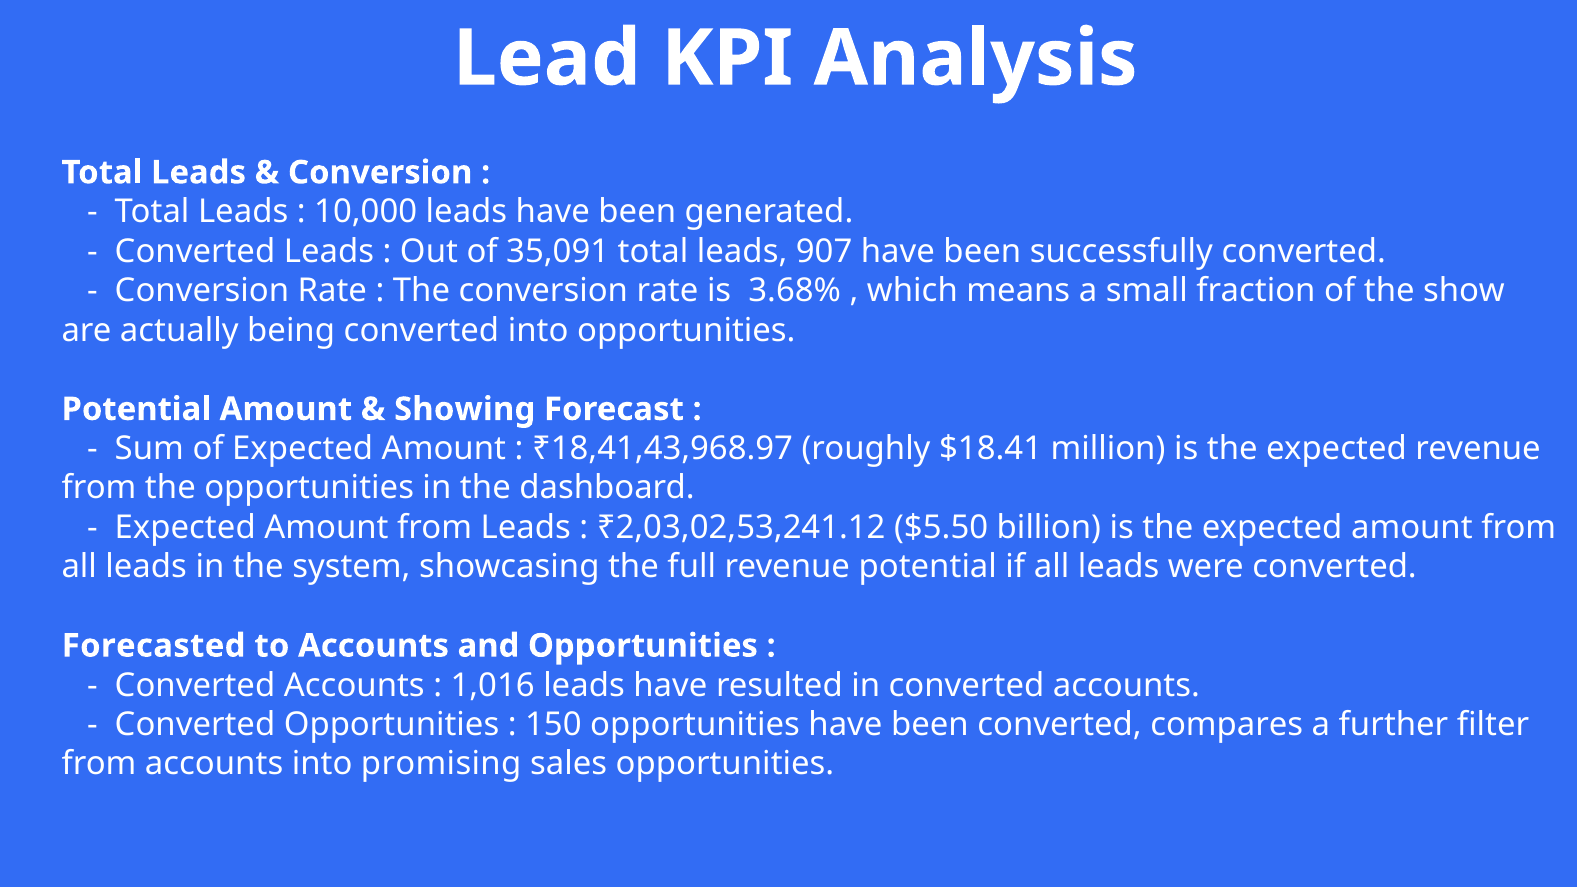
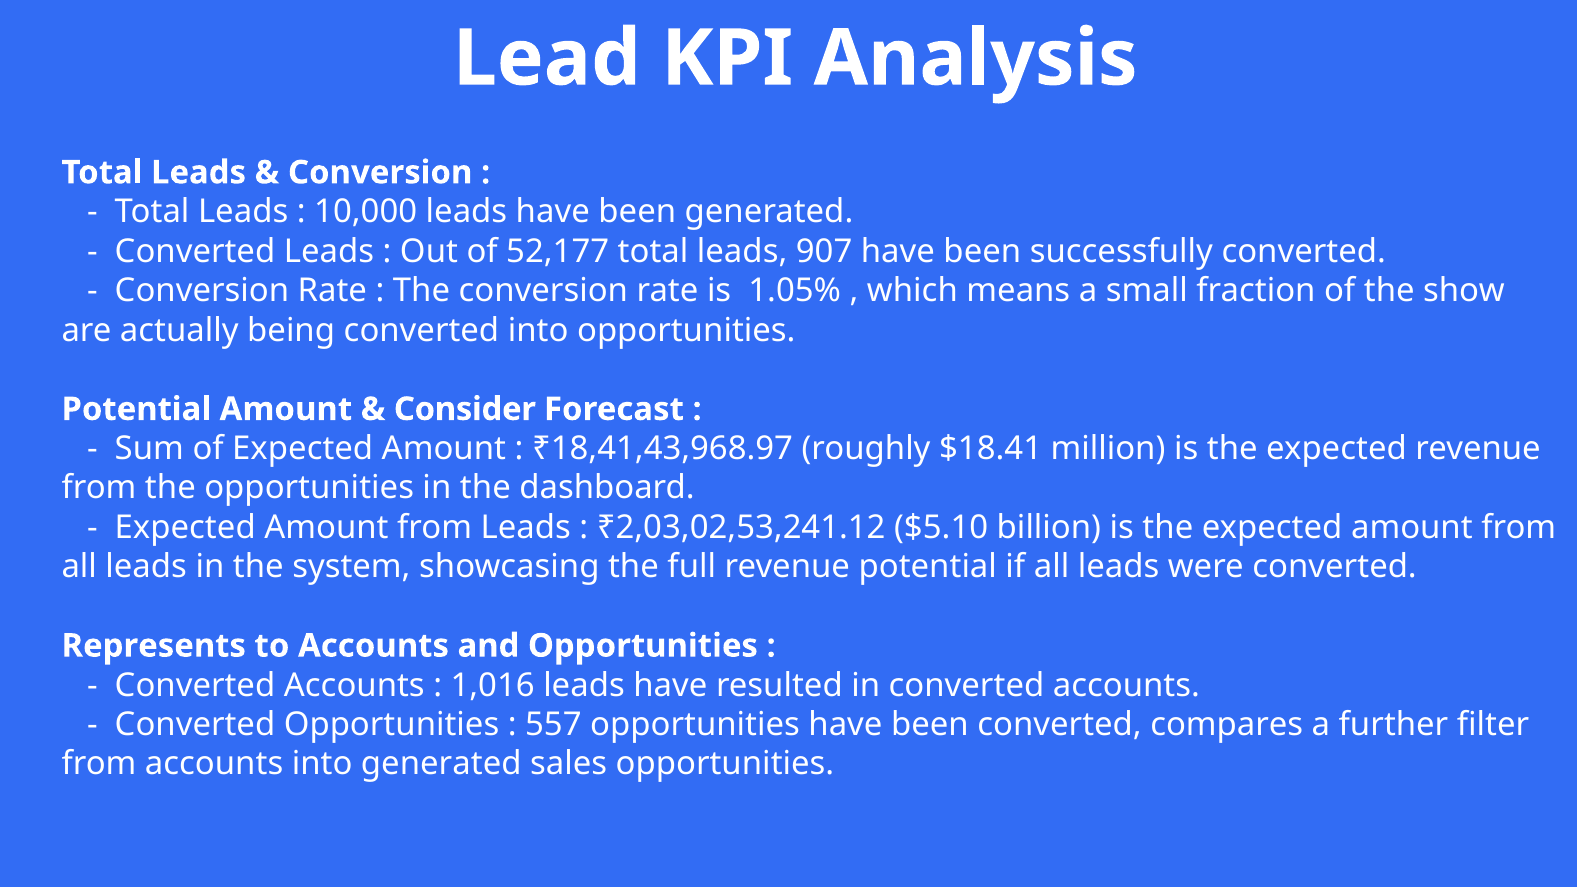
35,091: 35,091 -> 52,177
3.68%: 3.68% -> 1.05%
Showing: Showing -> Consider
$5.50: $5.50 -> $5.10
Forecasted: Forecasted -> Represents
150: 150 -> 557
into promising: promising -> generated
